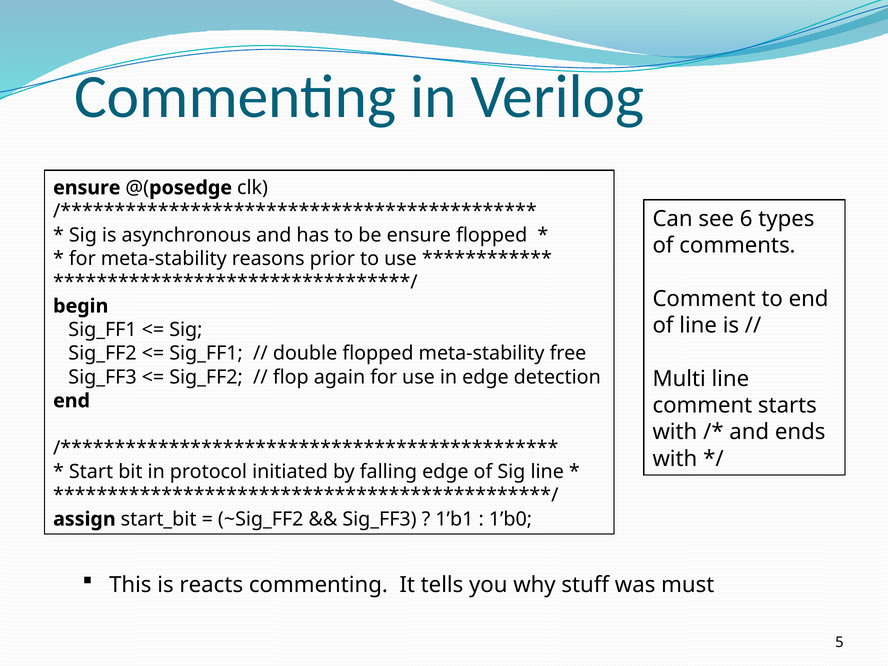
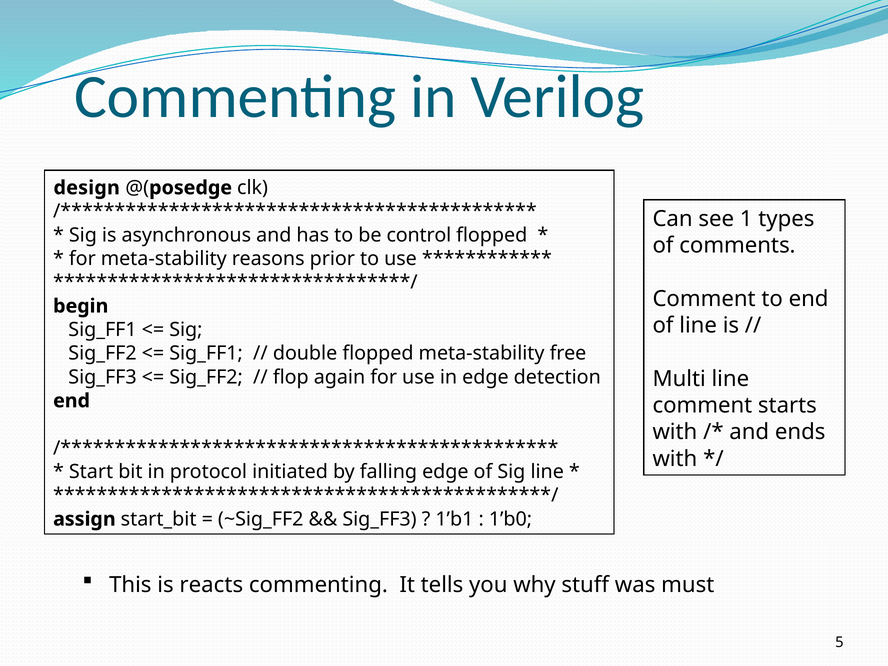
ensure at (87, 188): ensure -> design
6: 6 -> 1
be ensure: ensure -> control
